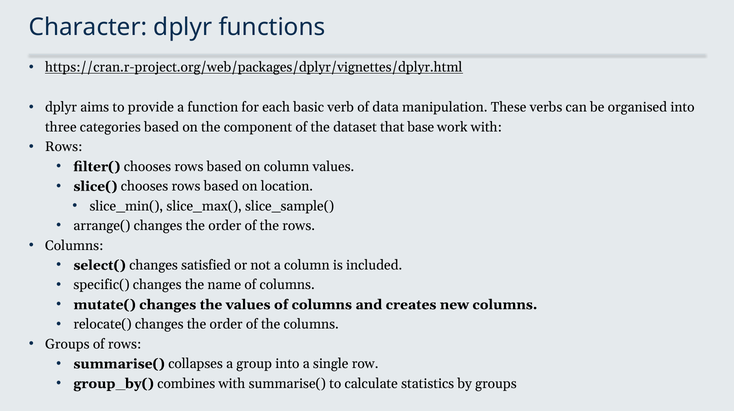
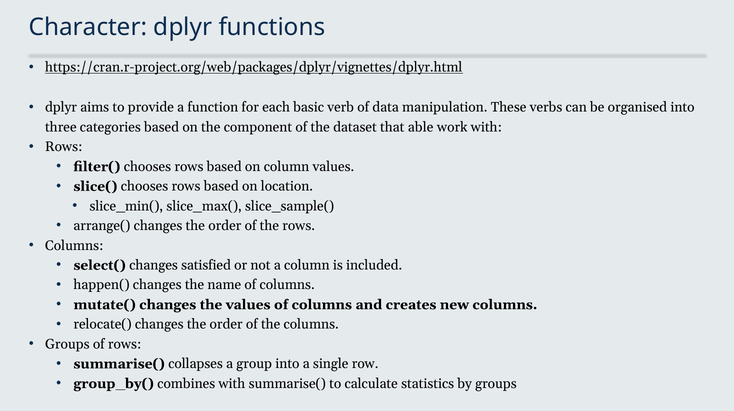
base: base -> able
specific(: specific( -> happen(
